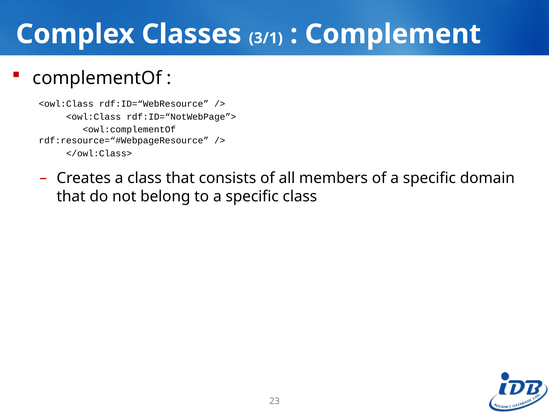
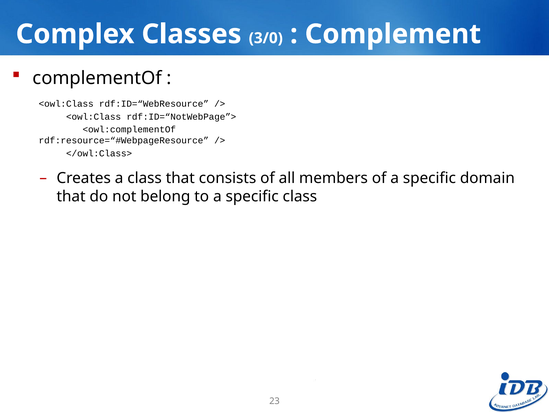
3/1: 3/1 -> 3/0
